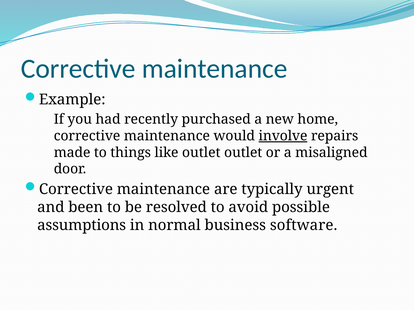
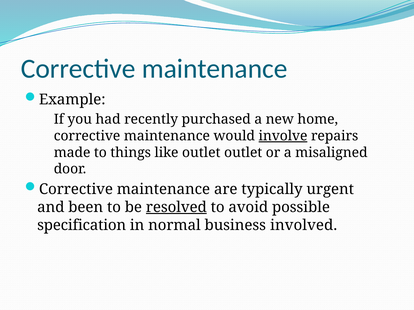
resolved underline: none -> present
assumptions: assumptions -> specification
software: software -> involved
